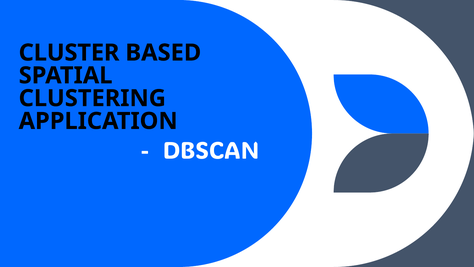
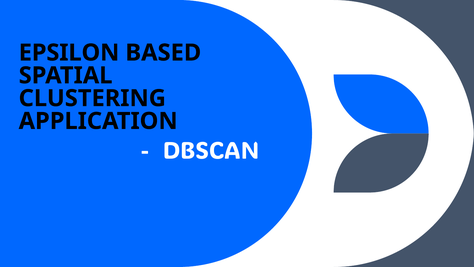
CLUSTER: CLUSTER -> EPSILON
